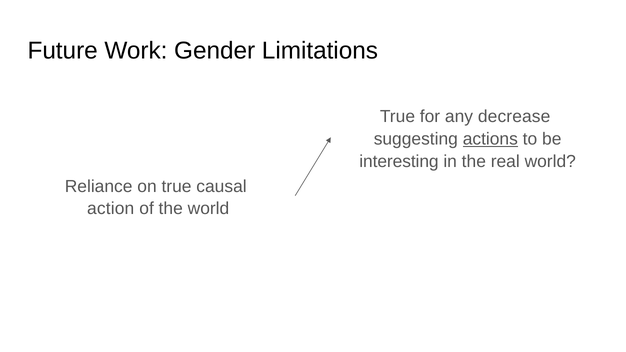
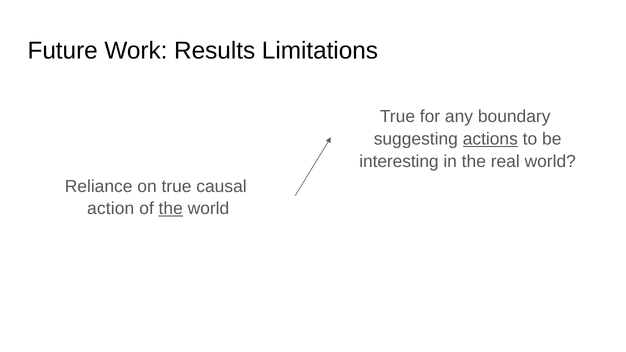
Gender: Gender -> Results
decrease: decrease -> boundary
the at (171, 209) underline: none -> present
